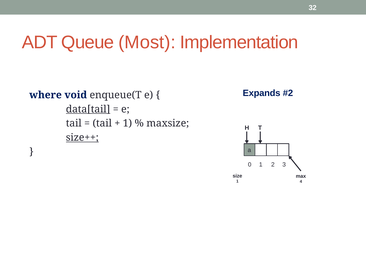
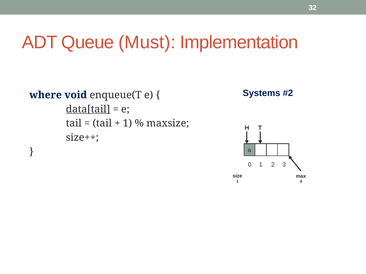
Most: Most -> Must
Expands: Expands -> Systems
size++ underline: present -> none
